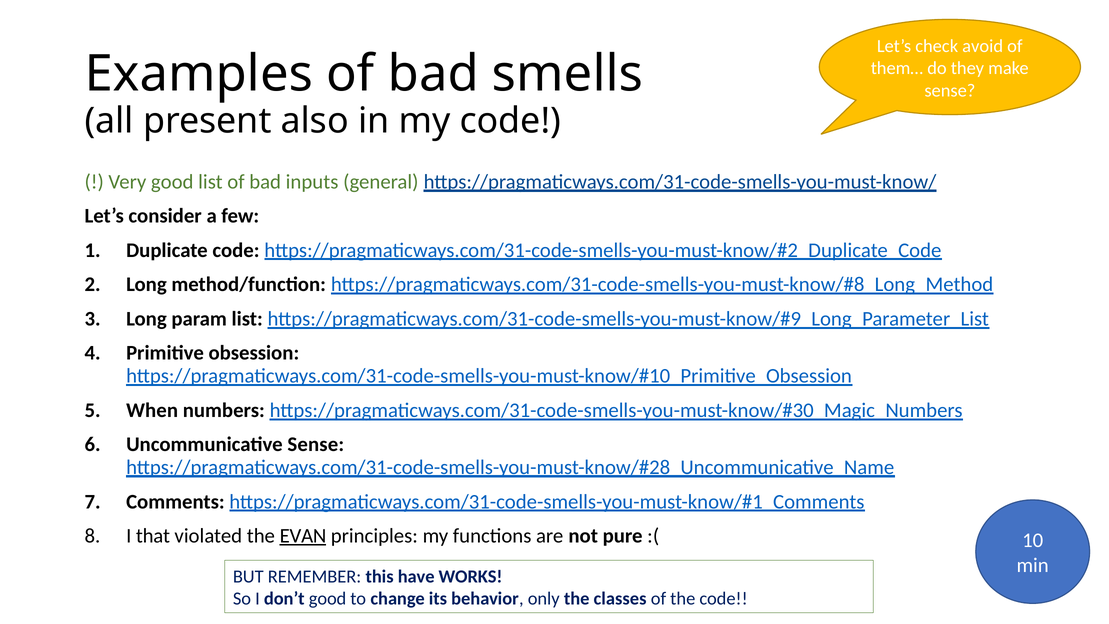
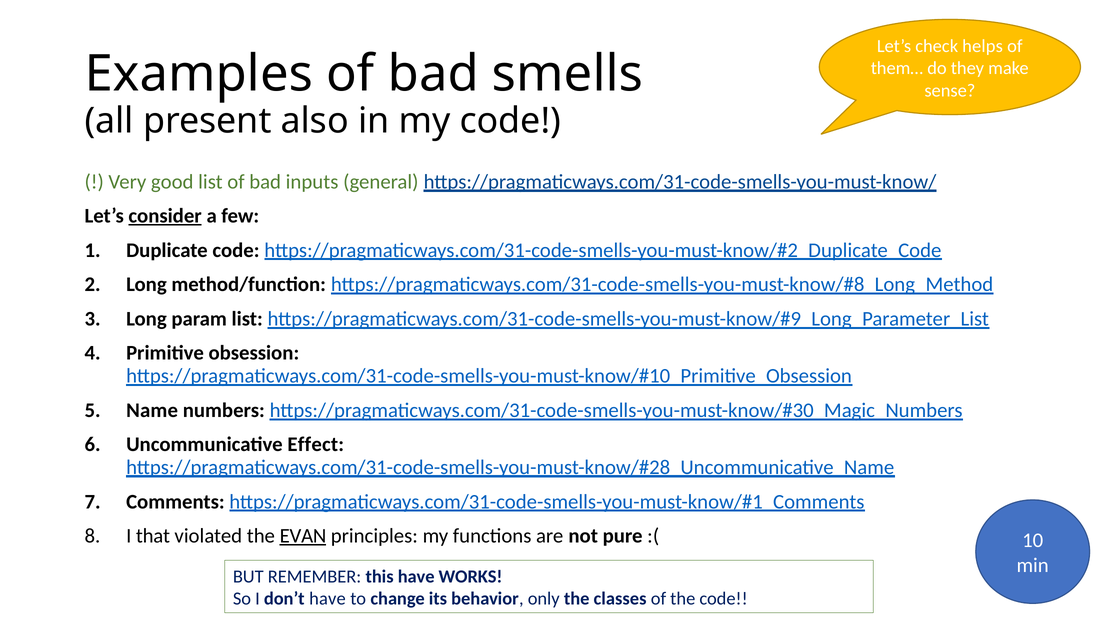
avoid: avoid -> helps
consider underline: none -> present
When: When -> Name
Uncommunicative Sense: Sense -> Effect
don’t good: good -> have
